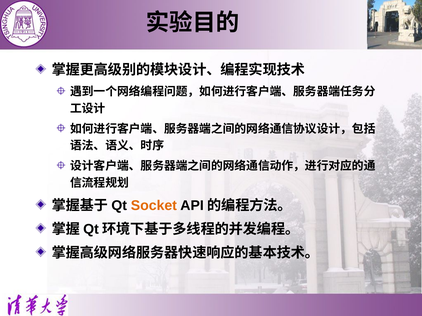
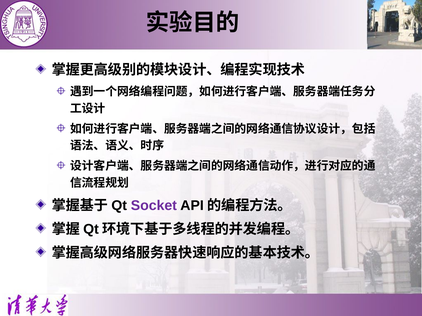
Socket colour: orange -> purple
